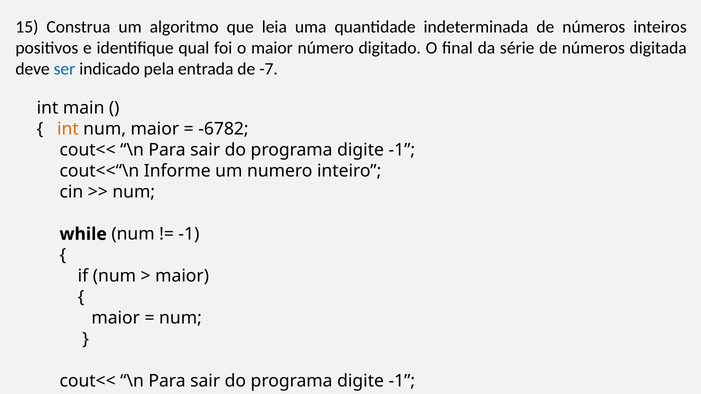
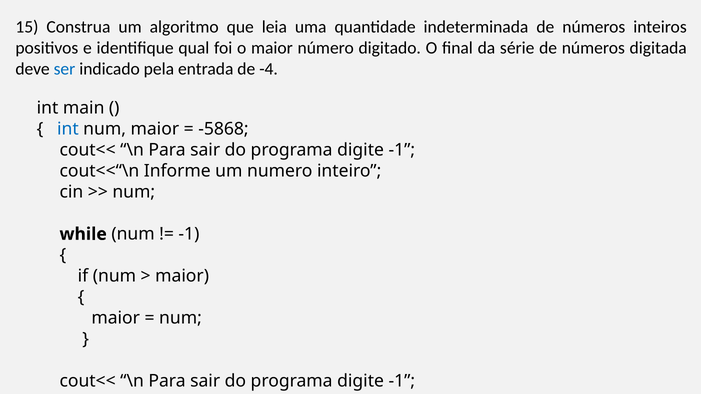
-7: -7 -> -4
int at (68, 129) colour: orange -> blue
-6782: -6782 -> -5868
